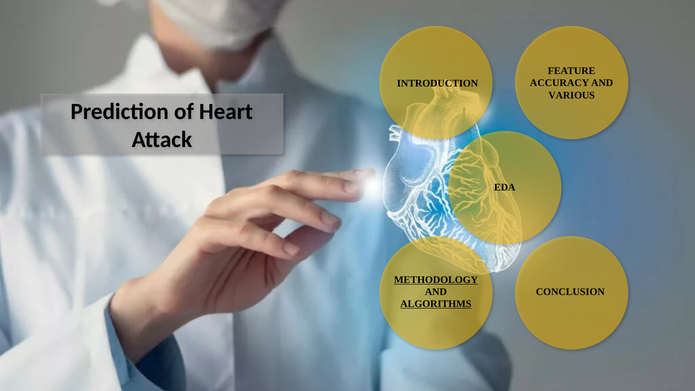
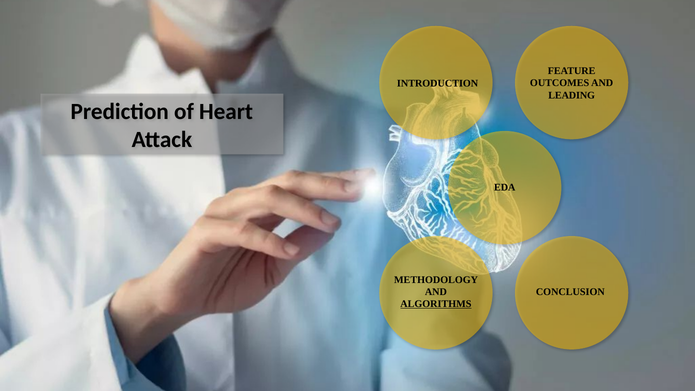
ACCURACY: ACCURACY -> OUTCOMES
VARIOUS: VARIOUS -> LEADING
METHODOLOGY underline: present -> none
